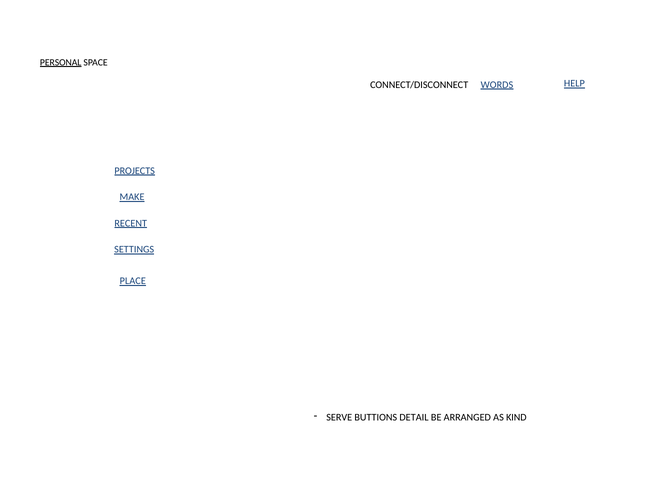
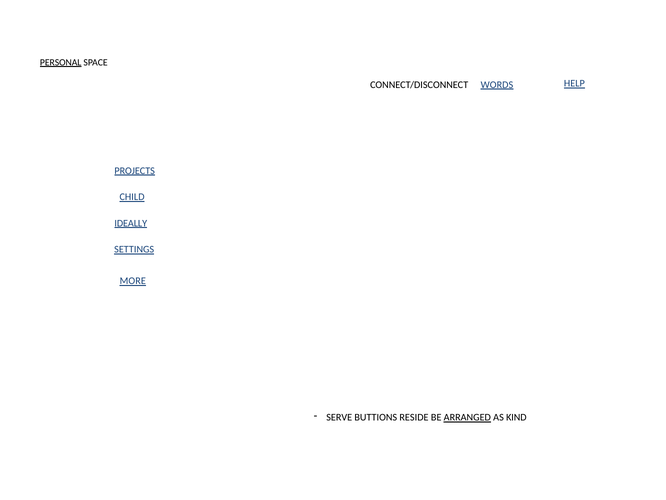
MAKE: MAKE -> CHILD
RECENT: RECENT -> IDEALLY
PLACE: PLACE -> MORE
DETAIL: DETAIL -> RESIDE
ARRANGED underline: none -> present
